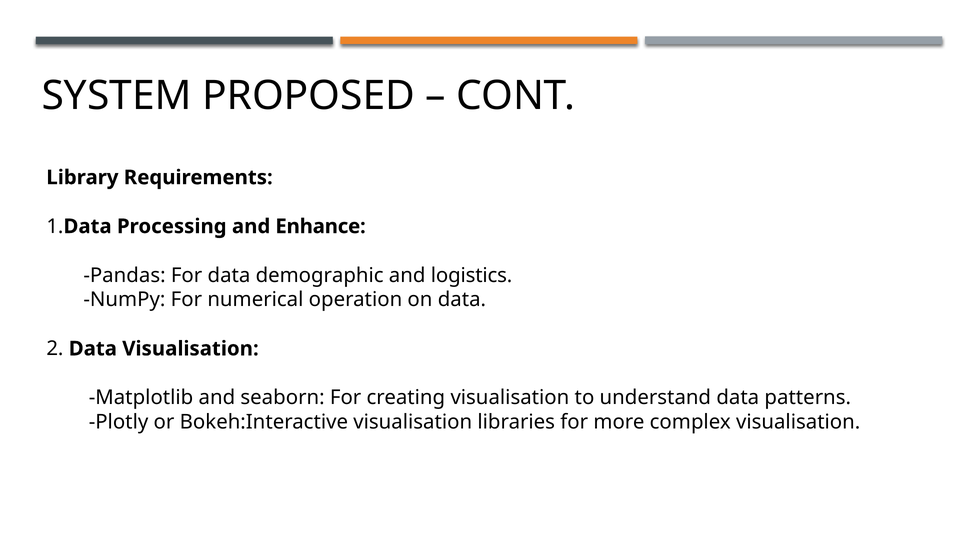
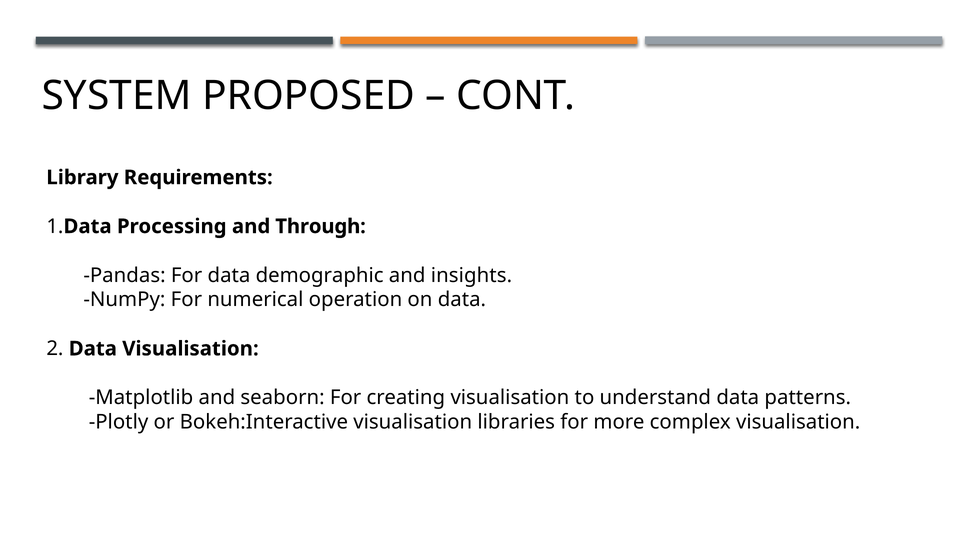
Enhance: Enhance -> Through
logistics: logistics -> insights
